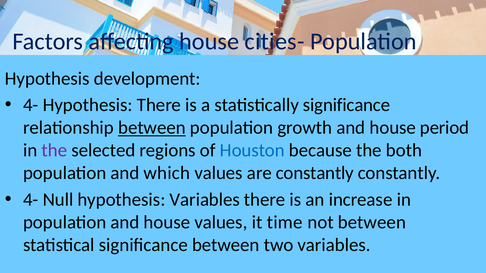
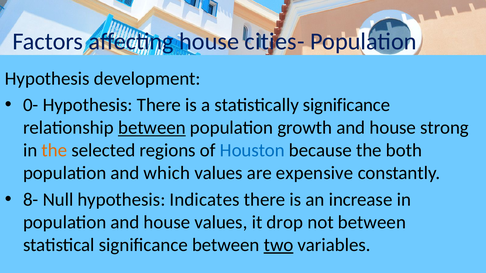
4- at (31, 105): 4- -> 0-
period: period -> strong
the at (54, 151) colour: purple -> orange
are constantly: constantly -> expensive
4- at (31, 200): 4- -> 8-
hypothesis Variables: Variables -> Indicates
time: time -> drop
two underline: none -> present
